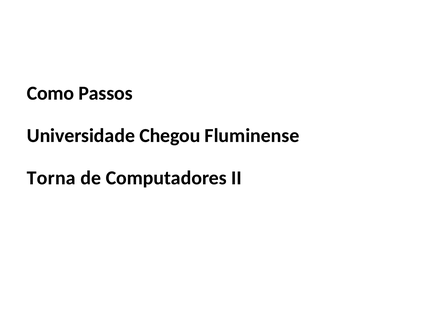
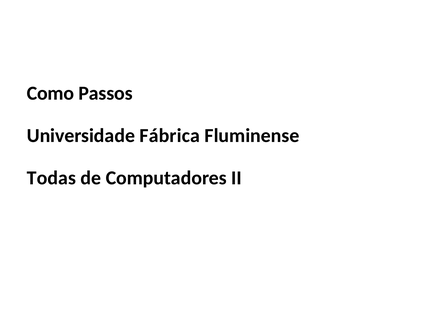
Chegou: Chegou -> Fábrica
Torna: Torna -> Todas
